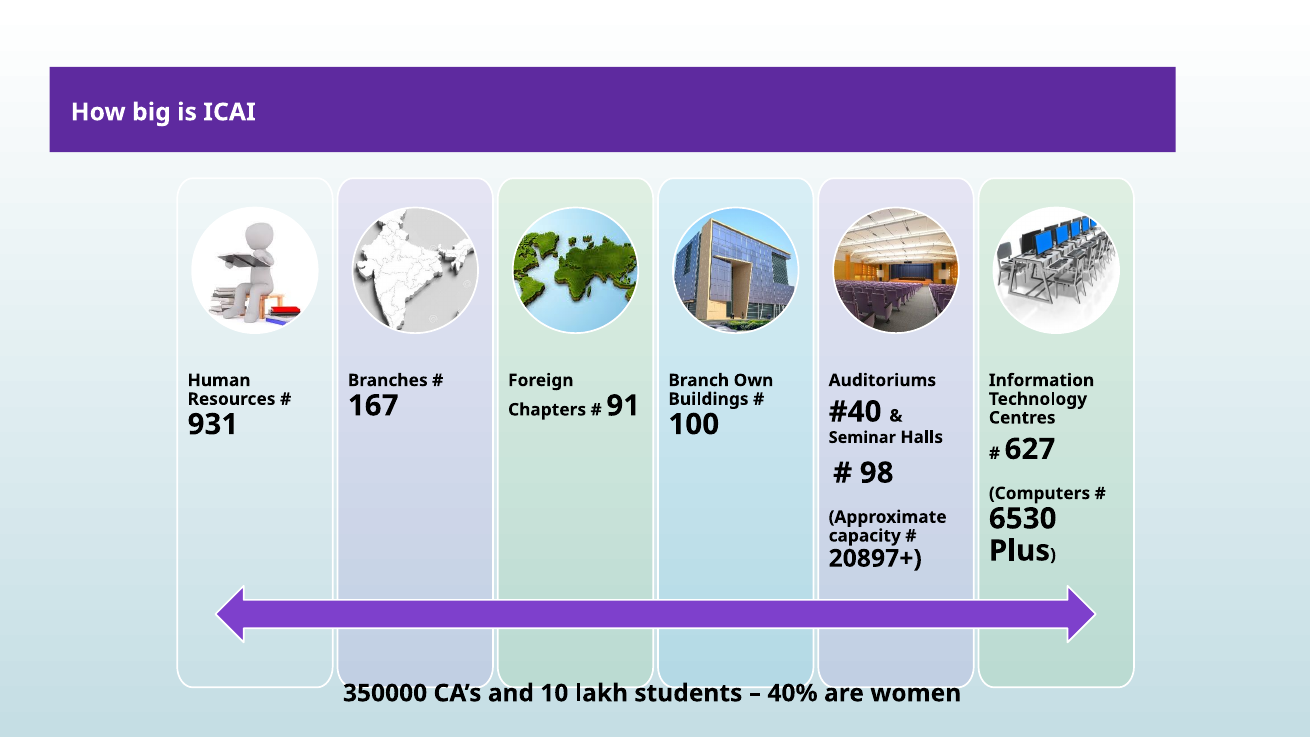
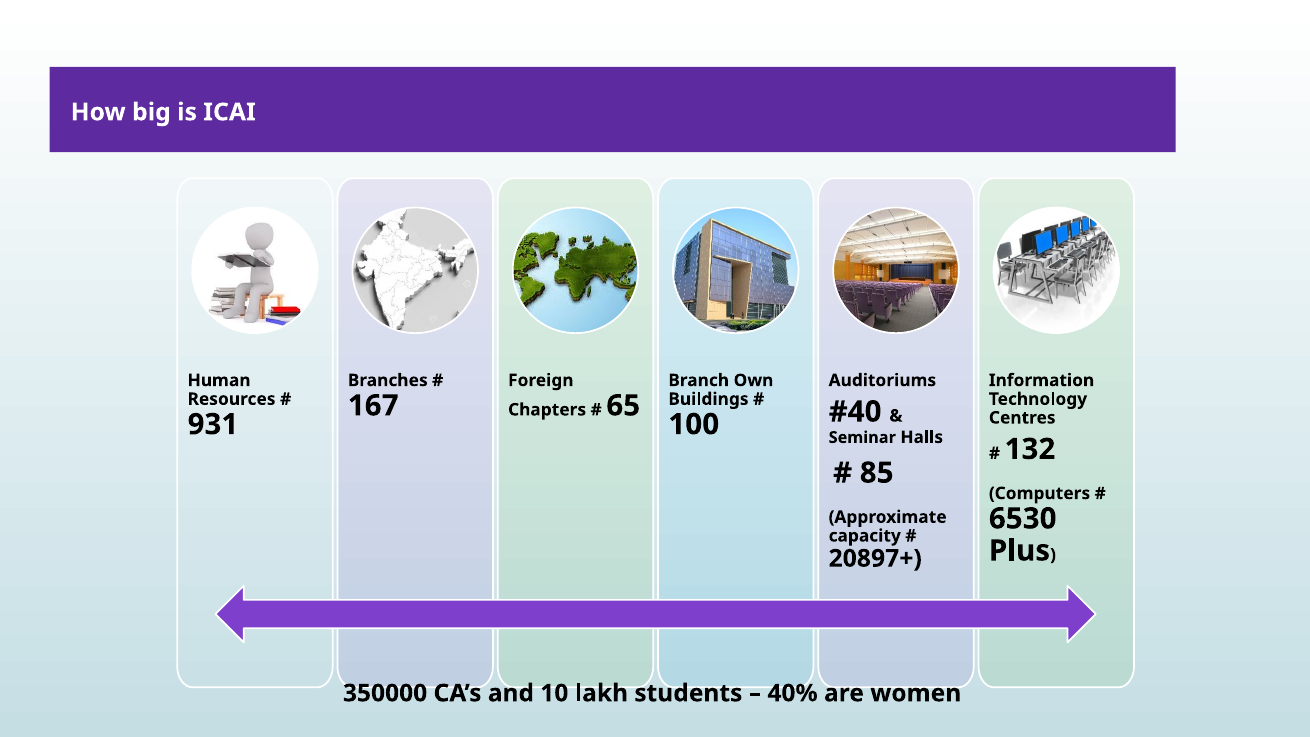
91: 91 -> 65
627: 627 -> 132
98: 98 -> 85
